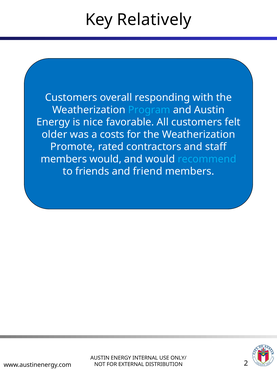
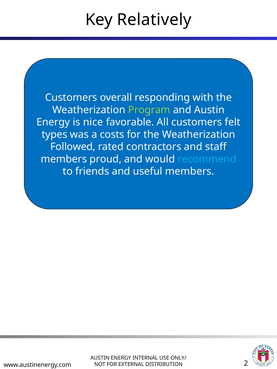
Program colour: light blue -> light green
older: older -> types
Promote: Promote -> Followed
members would: would -> proud
friend: friend -> useful
